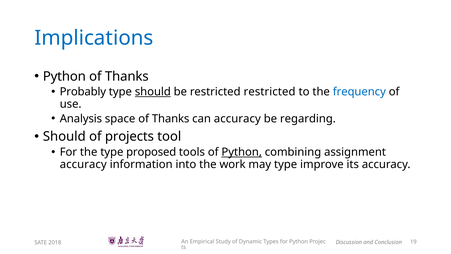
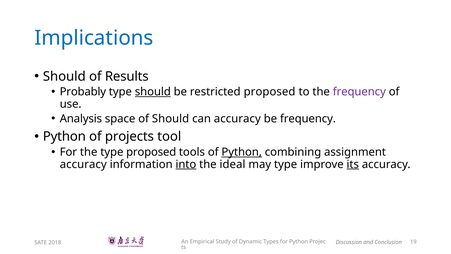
Python at (64, 76): Python -> Should
Thanks at (127, 76): Thanks -> Results
restricted restricted: restricted -> proposed
frequency at (359, 92) colour: blue -> purple
space of Thanks: Thanks -> Should
be regarding: regarding -> frequency
Should at (64, 136): Should -> Python
into underline: none -> present
work: work -> ideal
its underline: none -> present
